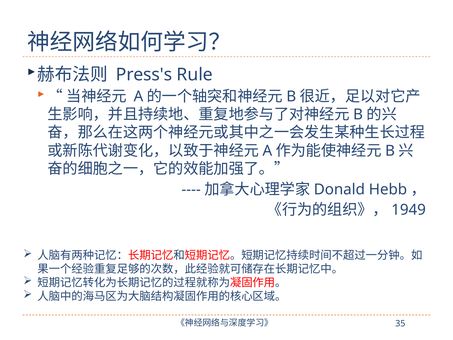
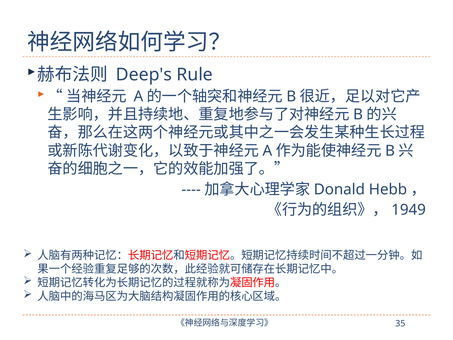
Press's: Press's -> Deep's
